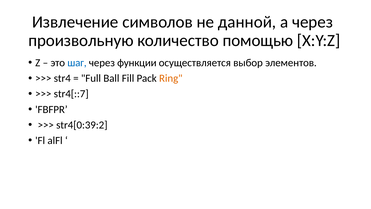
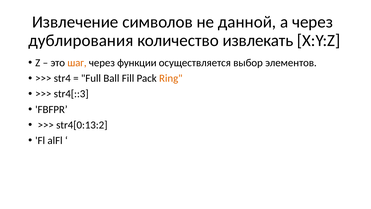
произвольную: произвольную -> дублирования
помощью: помощью -> извлекать
шаг colour: blue -> orange
str4[::7: str4[::7 -> str4[::3
str4[0:39:2: str4[0:39:2 -> str4[0:13:2
